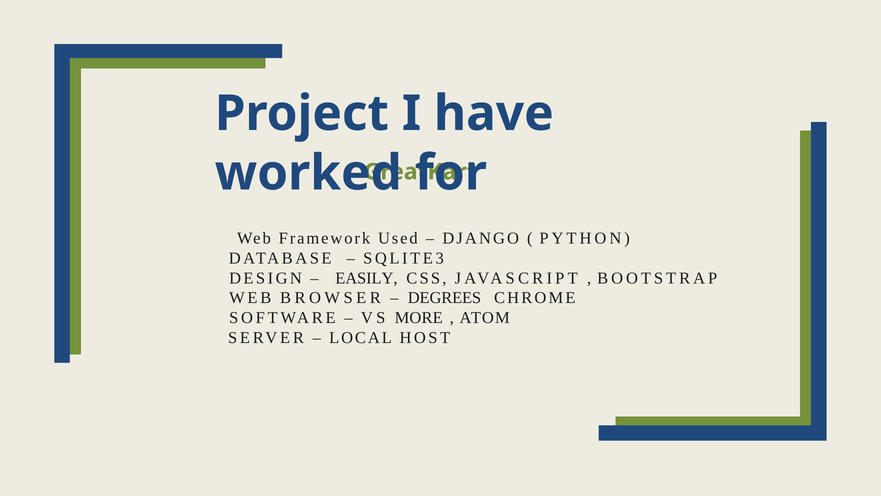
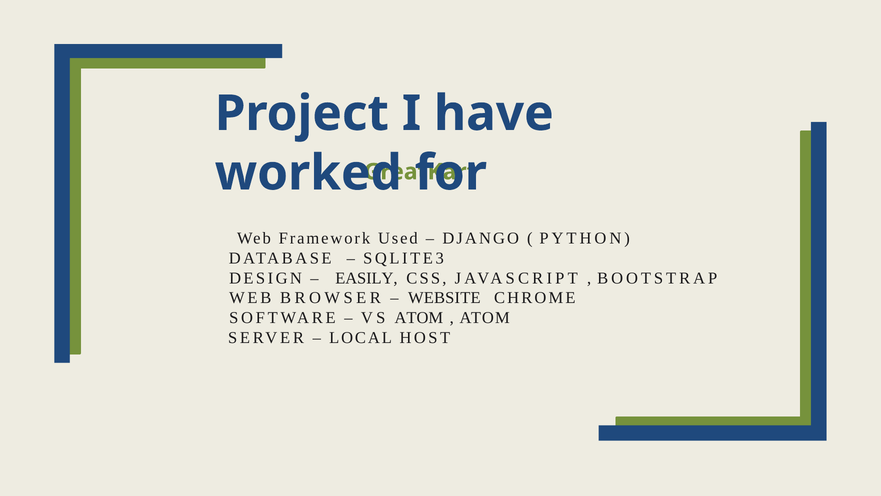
DEGREES: DEGREES -> WEBSITE
VS MORE: MORE -> ATOM
